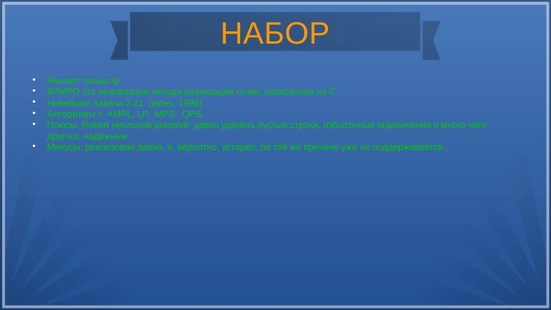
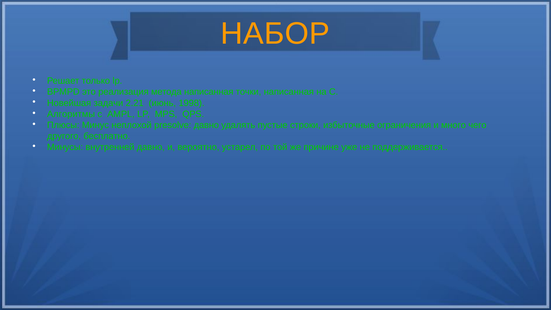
метода реализация: реализация -> написанная
Robert: Robert -> Минус
надежные: надежные -> бесплатно
реализован: реализован -> внутренней
